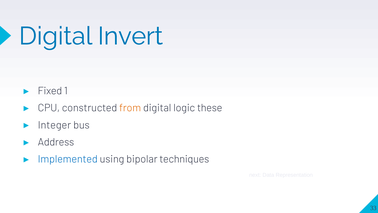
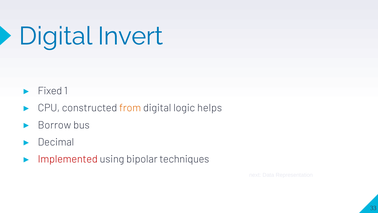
these: these -> helps
Integer: Integer -> Borrow
Address: Address -> Decimal
Implemented colour: blue -> red
